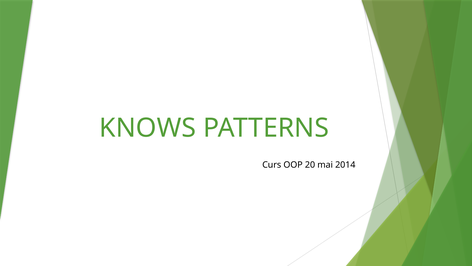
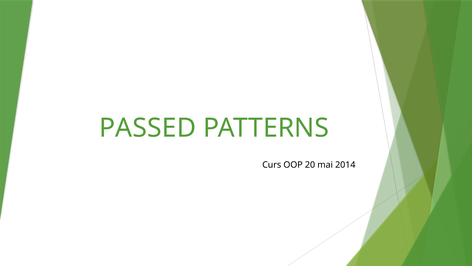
KNOWS: KNOWS -> PASSED
